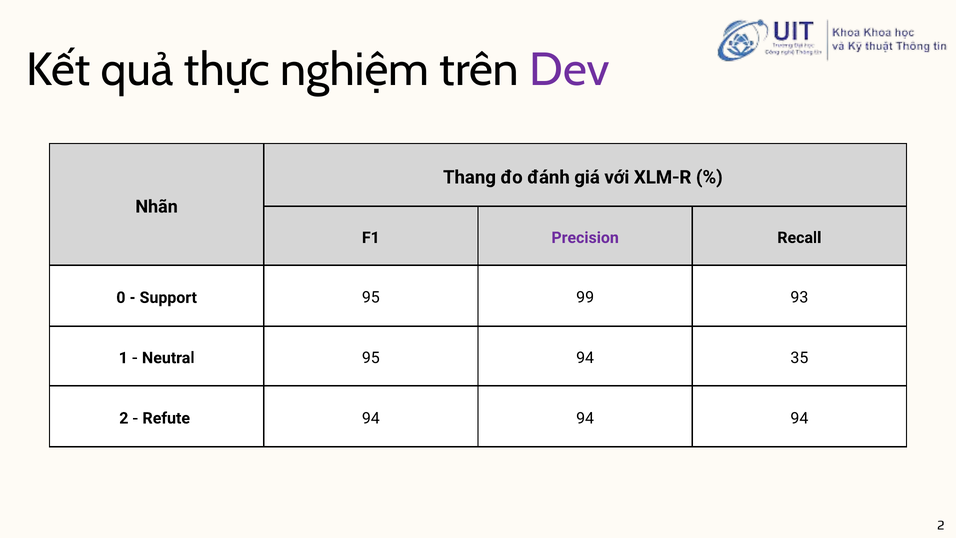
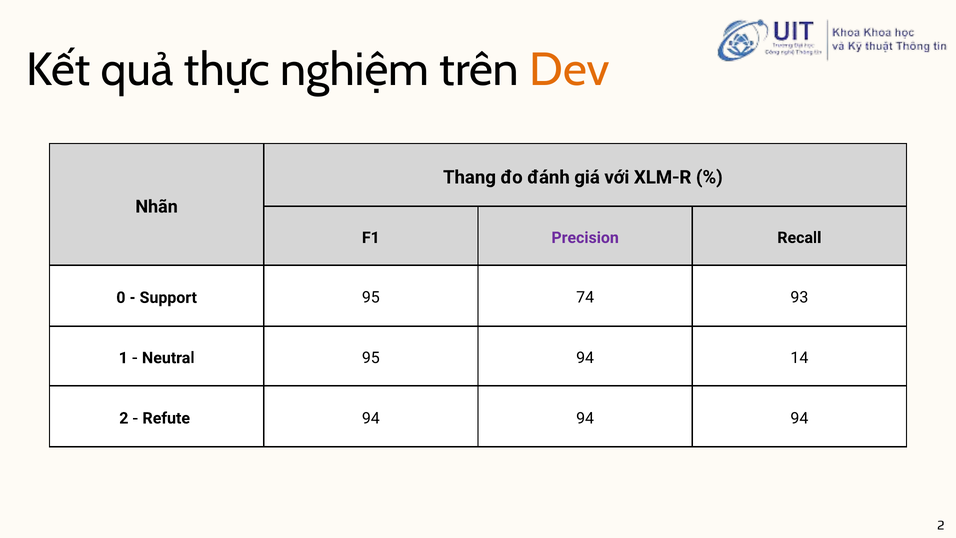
Dev colour: purple -> orange
99: 99 -> 74
35: 35 -> 14
